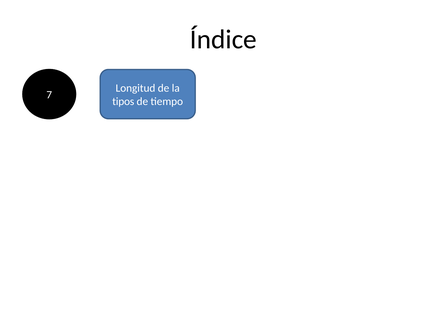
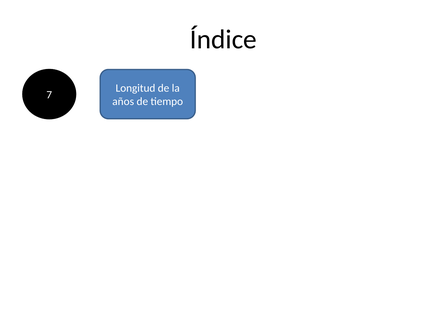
tipos: tipos -> años
